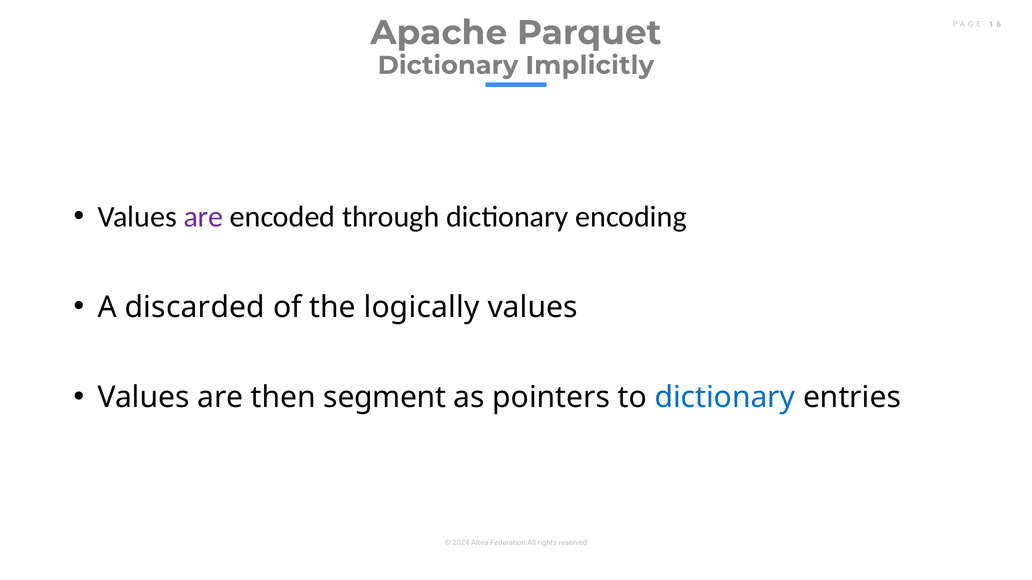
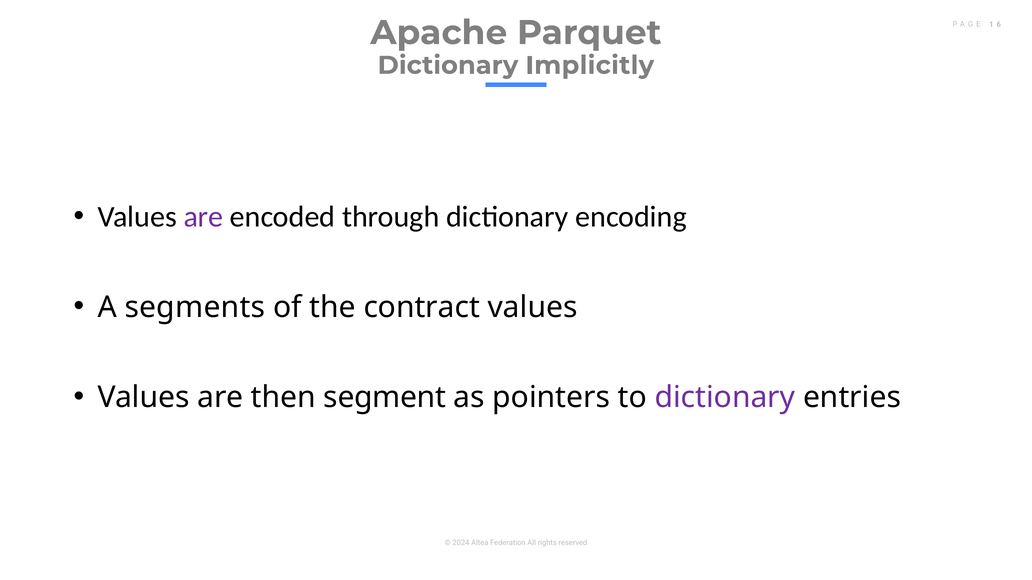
discarded: discarded -> segments
logically: logically -> contract
dictionary at (725, 398) colour: blue -> purple
